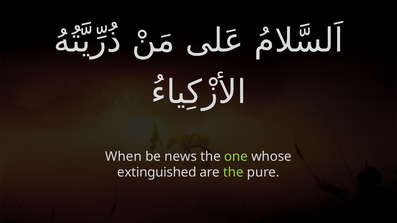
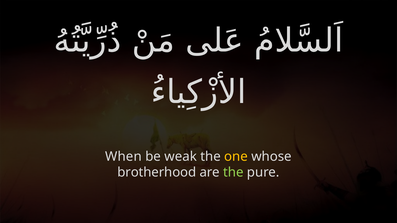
news: news -> weak
one colour: light green -> yellow
extinguished: extinguished -> brotherhood
